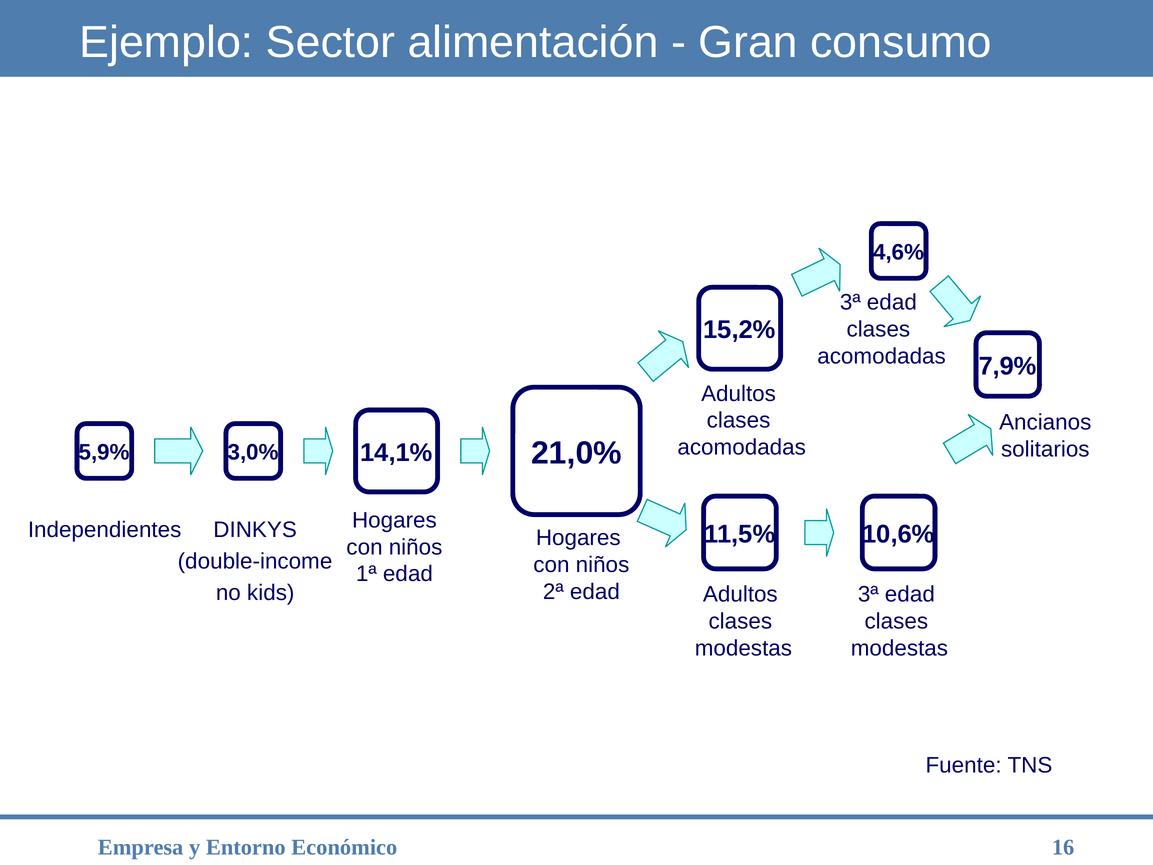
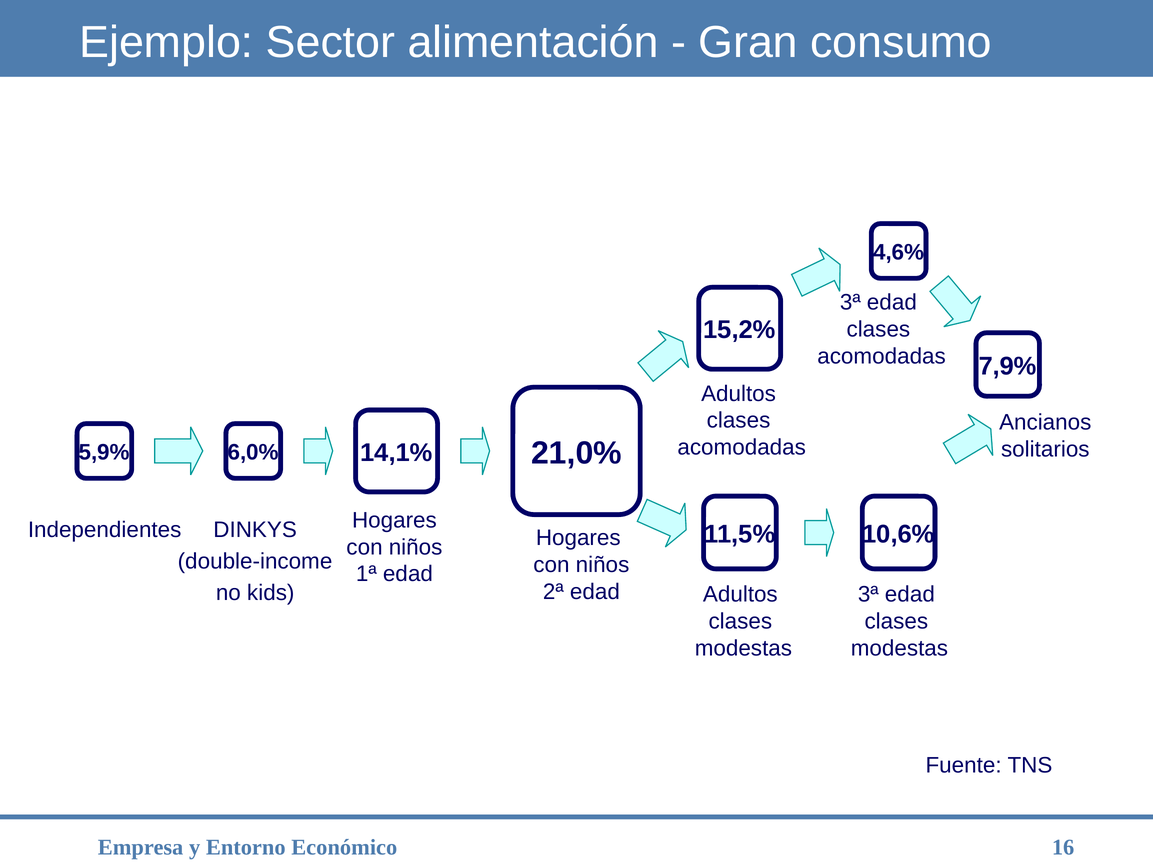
3,0%: 3,0% -> 6,0%
